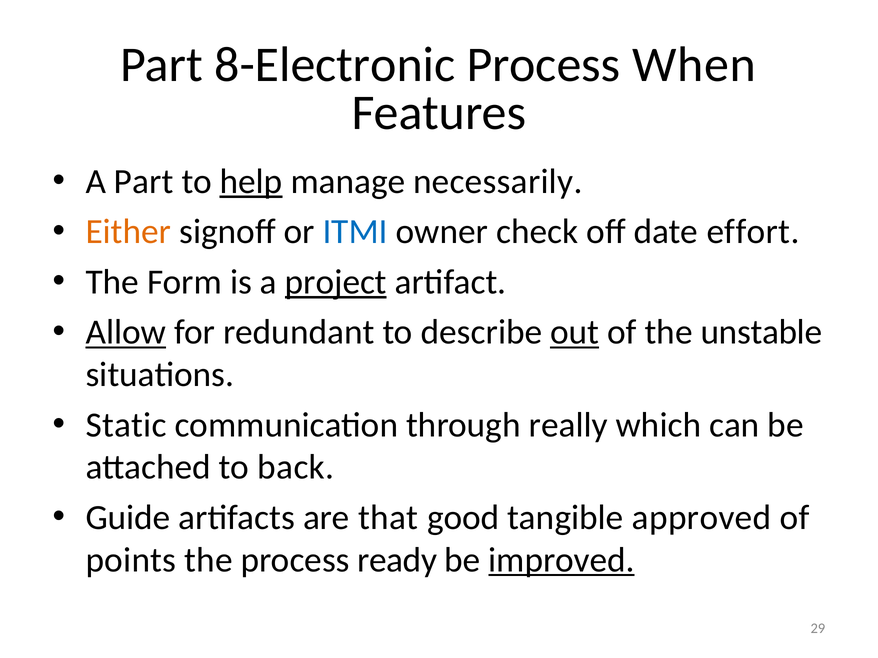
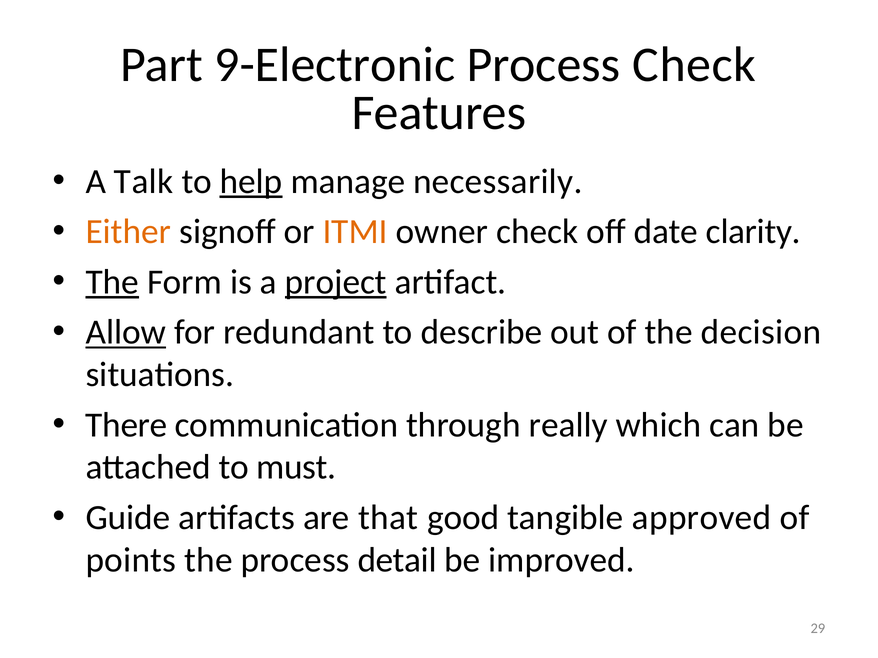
8-Electronic: 8-Electronic -> 9-Electronic
Process When: When -> Check
A Part: Part -> Talk
ITMI colour: blue -> orange
effort: effort -> clarity
The at (112, 282) underline: none -> present
out underline: present -> none
unstable: unstable -> decision
Static: Static -> There
back: back -> must
ready: ready -> detail
improved underline: present -> none
